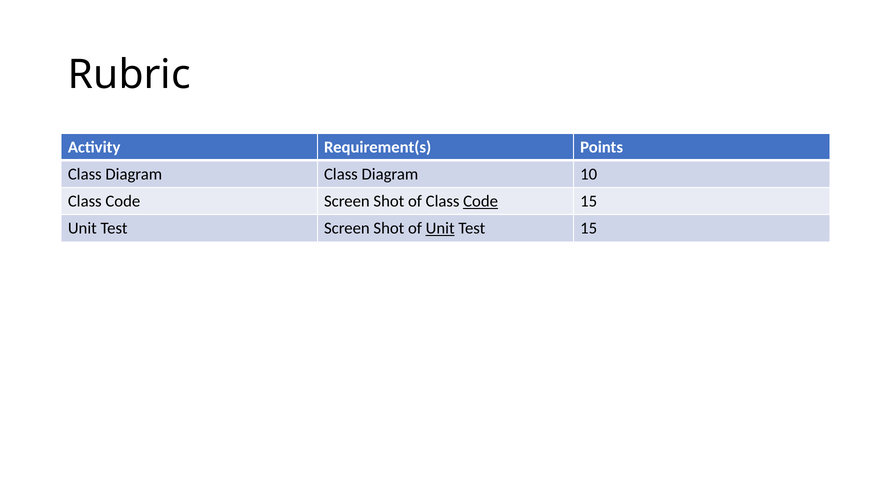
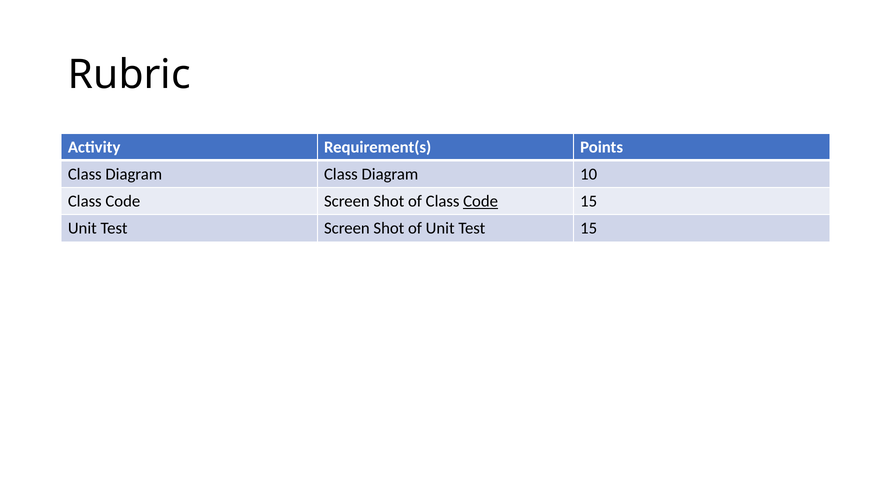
Unit at (440, 228) underline: present -> none
